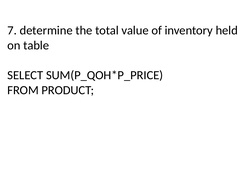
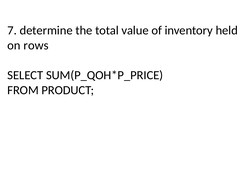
table: table -> rows
